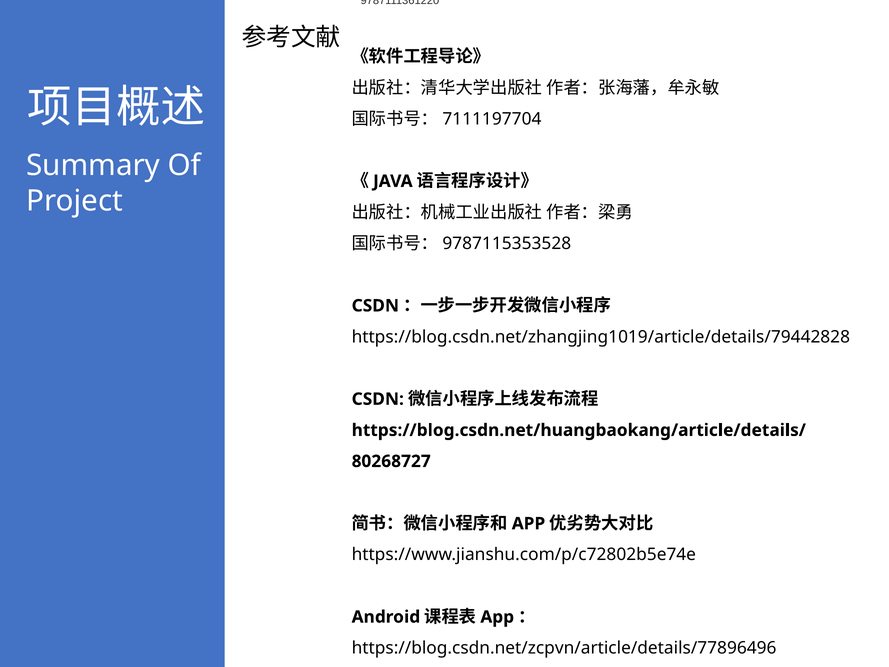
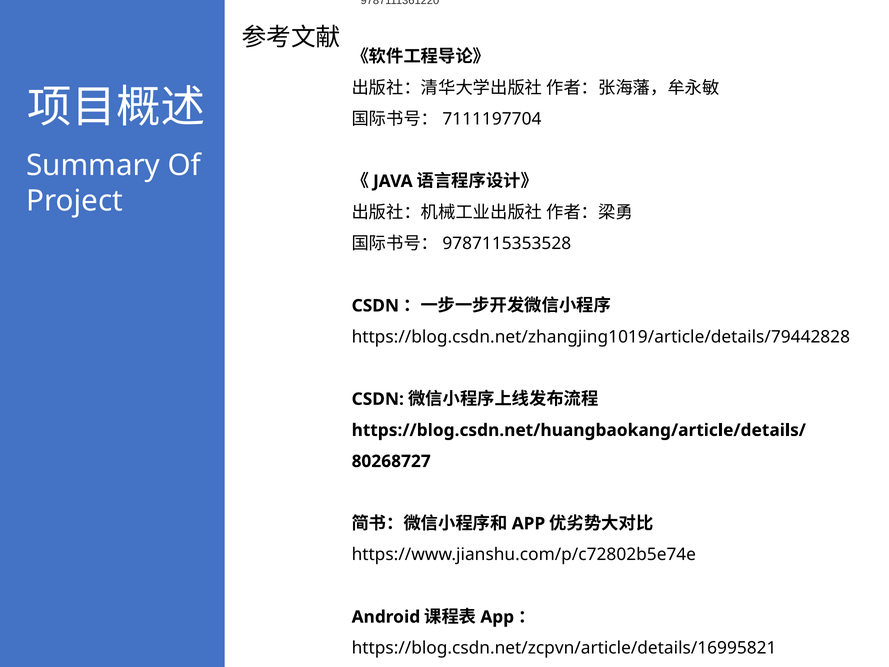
https://blog.csdn.net/zcpvn/article/details/77896496: https://blog.csdn.net/zcpvn/article/details/77896496 -> https://blog.csdn.net/zcpvn/article/details/16995821
